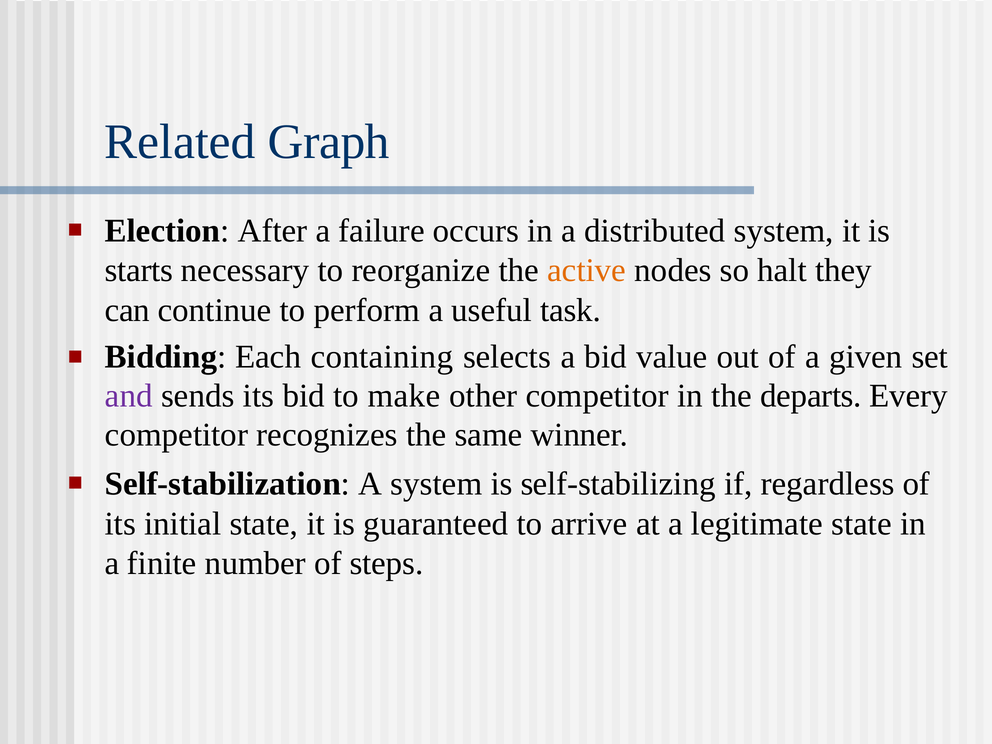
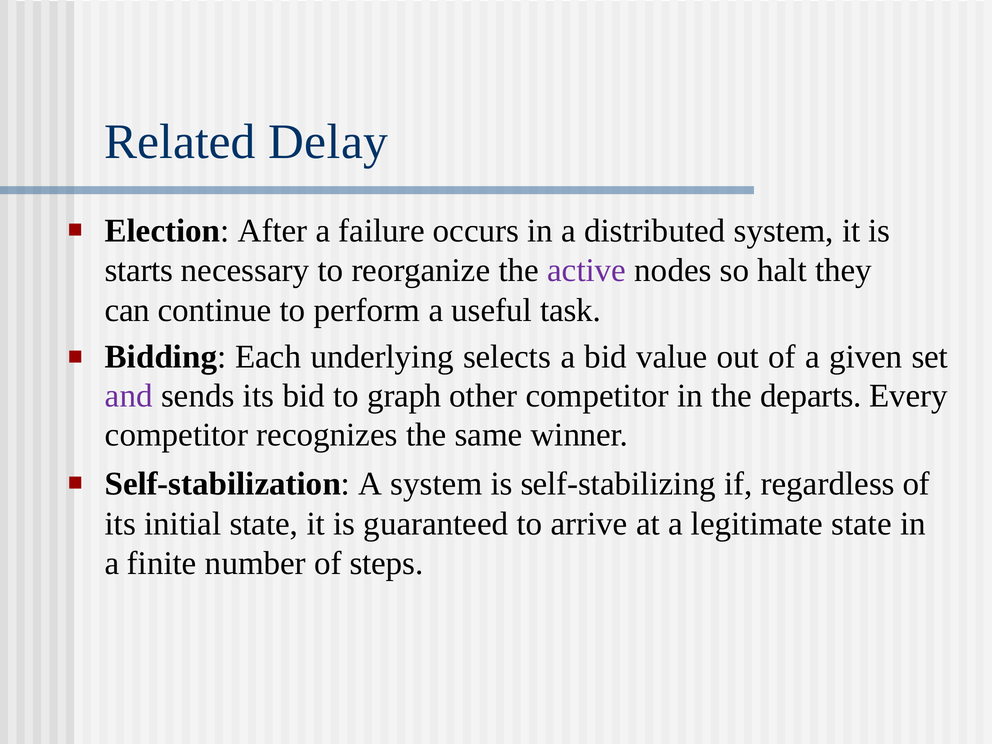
Graph: Graph -> Delay
active colour: orange -> purple
containing: containing -> underlying
make: make -> graph
